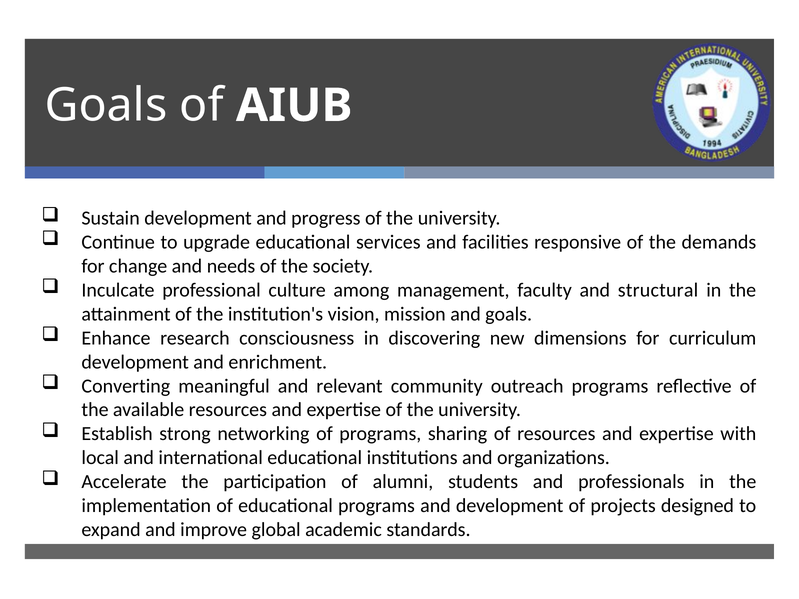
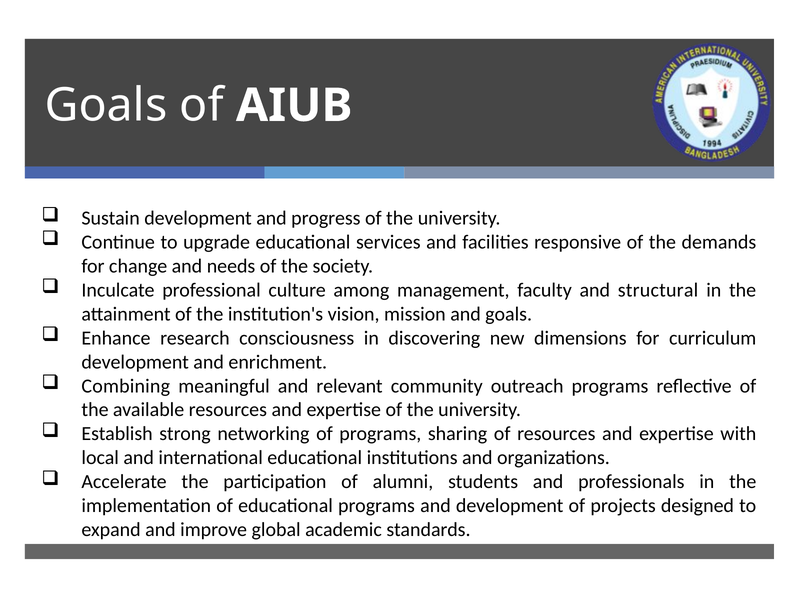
Converting: Converting -> Combining
